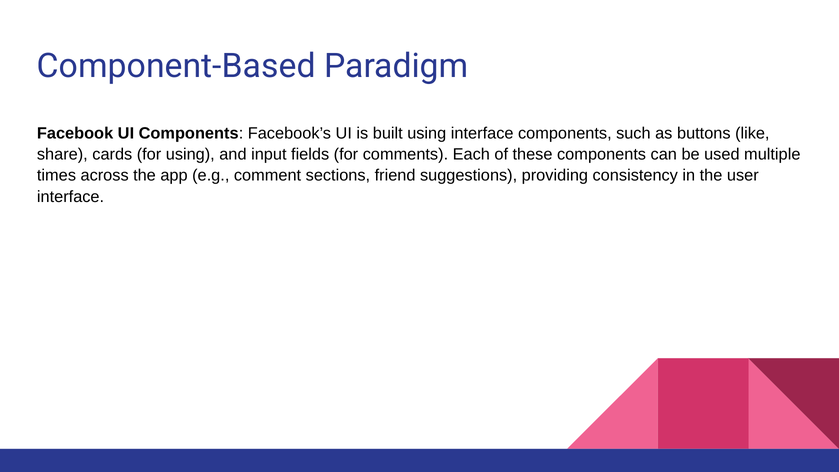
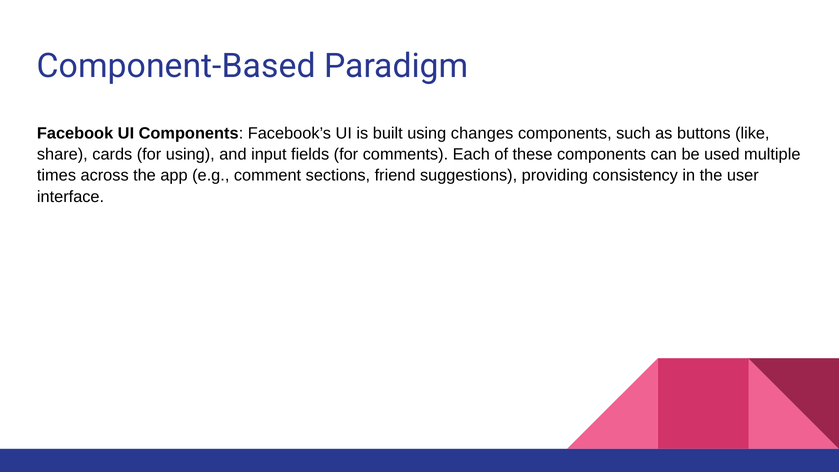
using interface: interface -> changes
